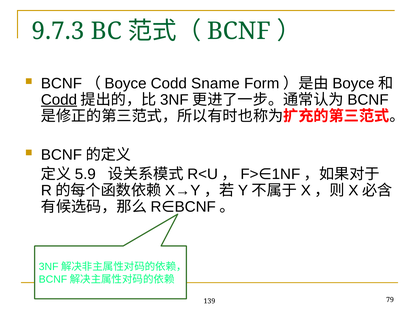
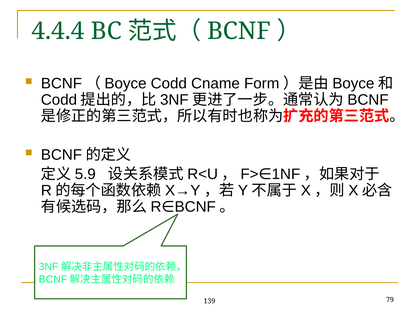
9.7.3: 9.7.3 -> 4.4.4
Sname: Sname -> Cname
Codd at (59, 100) underline: present -> none
